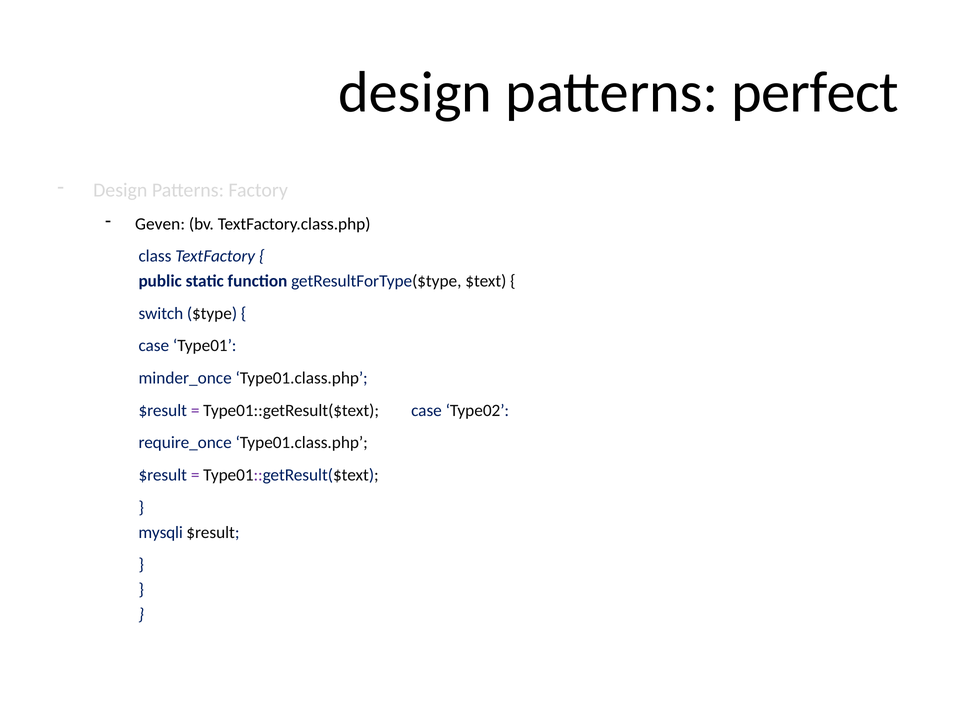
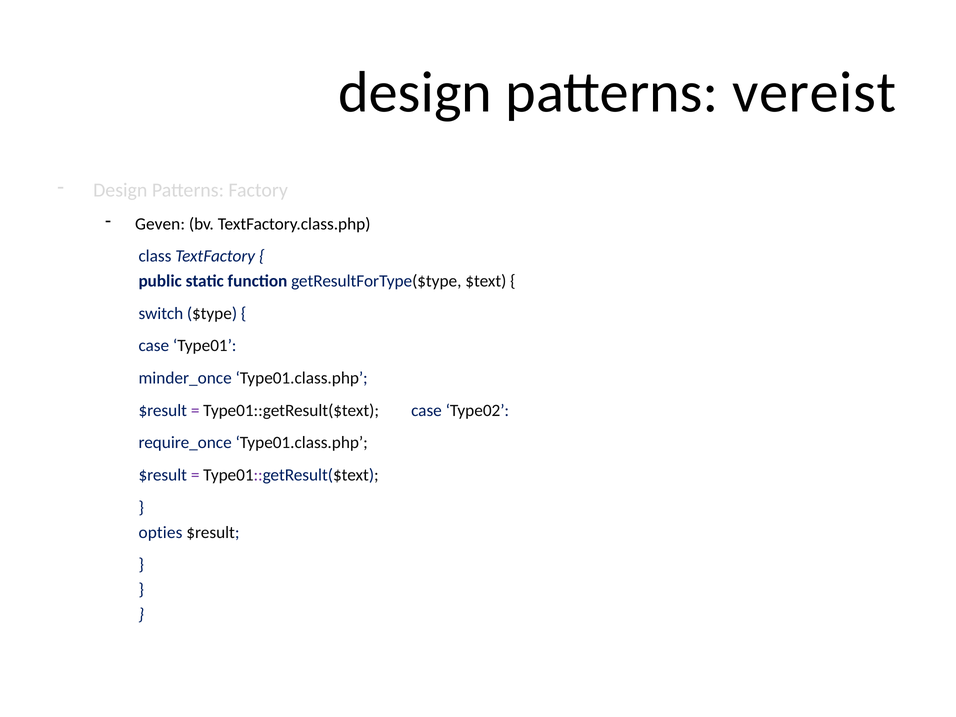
perfect: perfect -> vereist
mysqli: mysqli -> opties
